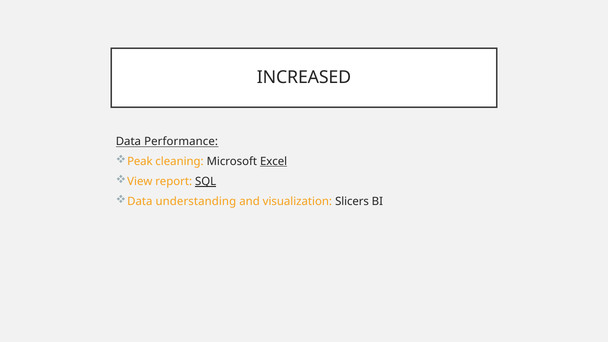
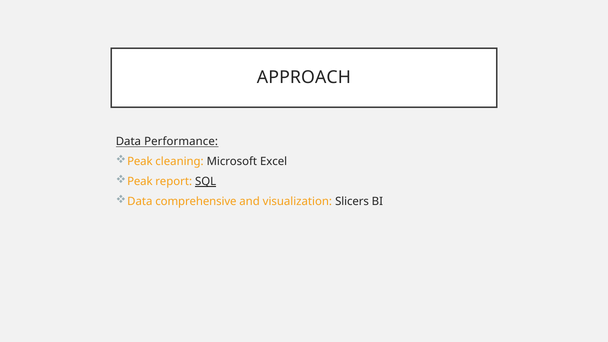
INCREASED: INCREASED -> APPROACH
Excel underline: present -> none
View at (140, 182): View -> Peak
understanding: understanding -> comprehensive
